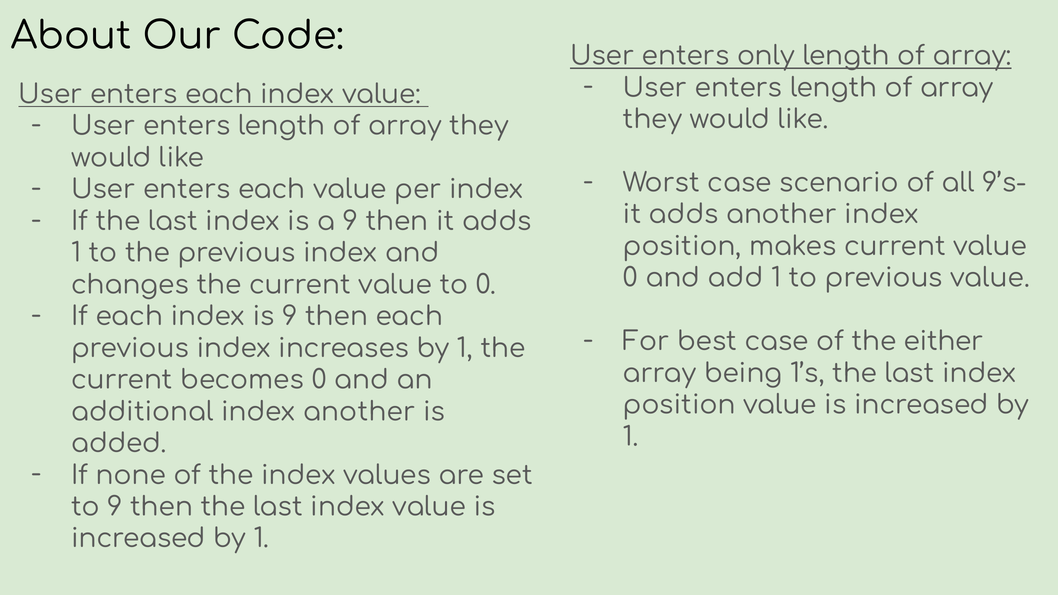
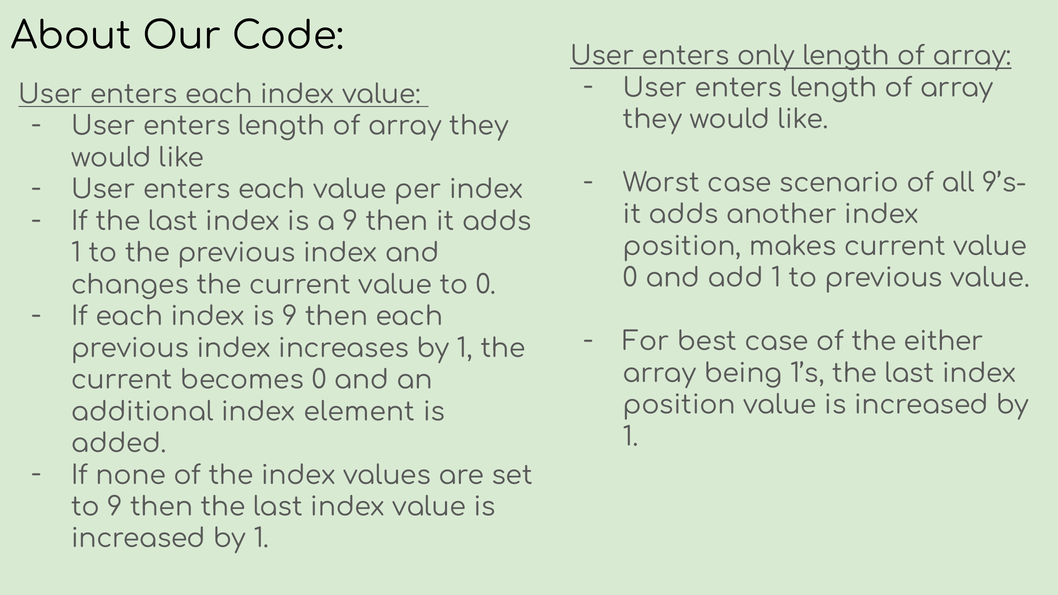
index another: another -> element
